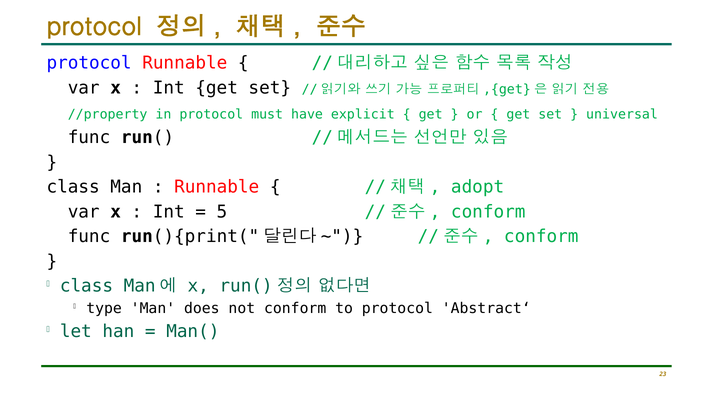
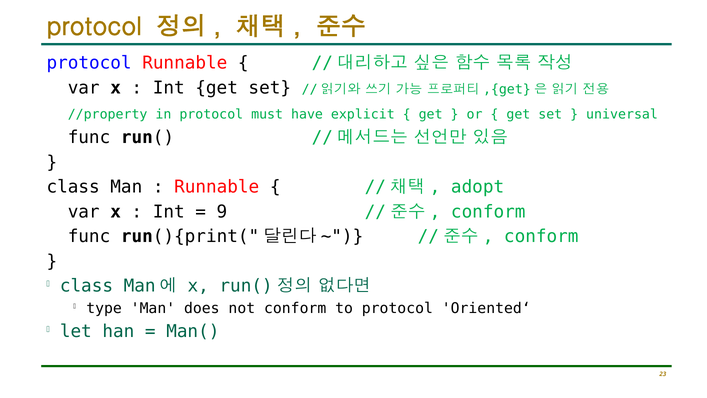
5: 5 -> 9
Abstract‘: Abstract‘ -> Oriented‘
